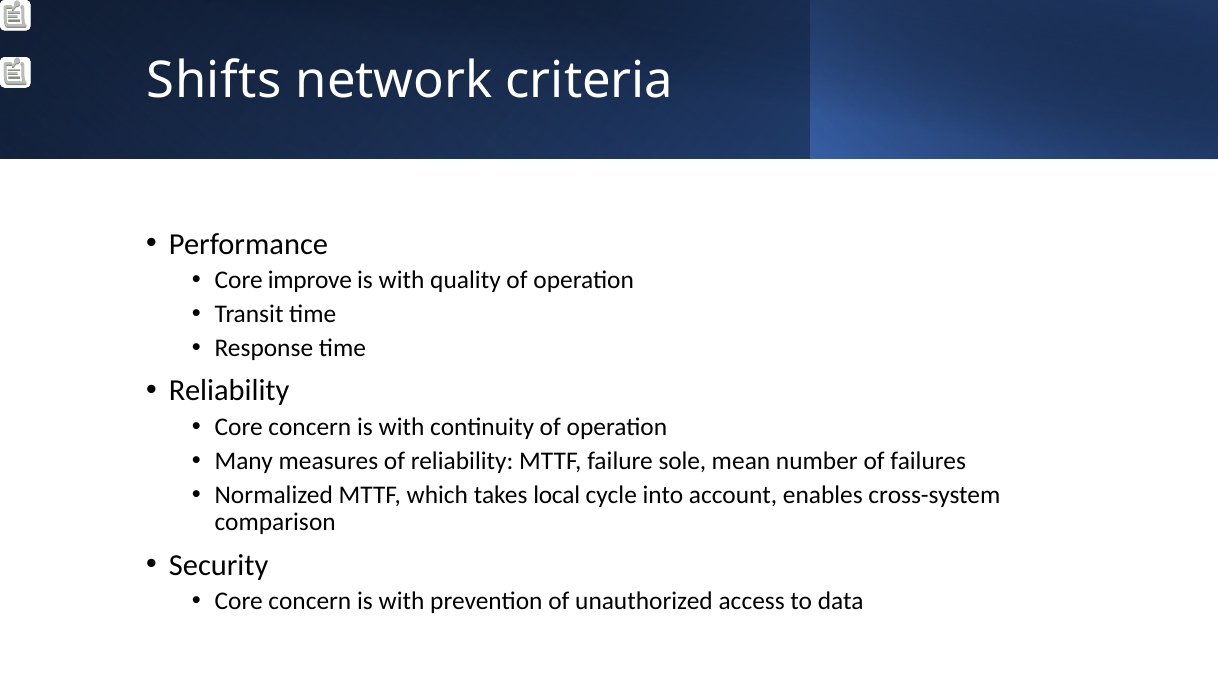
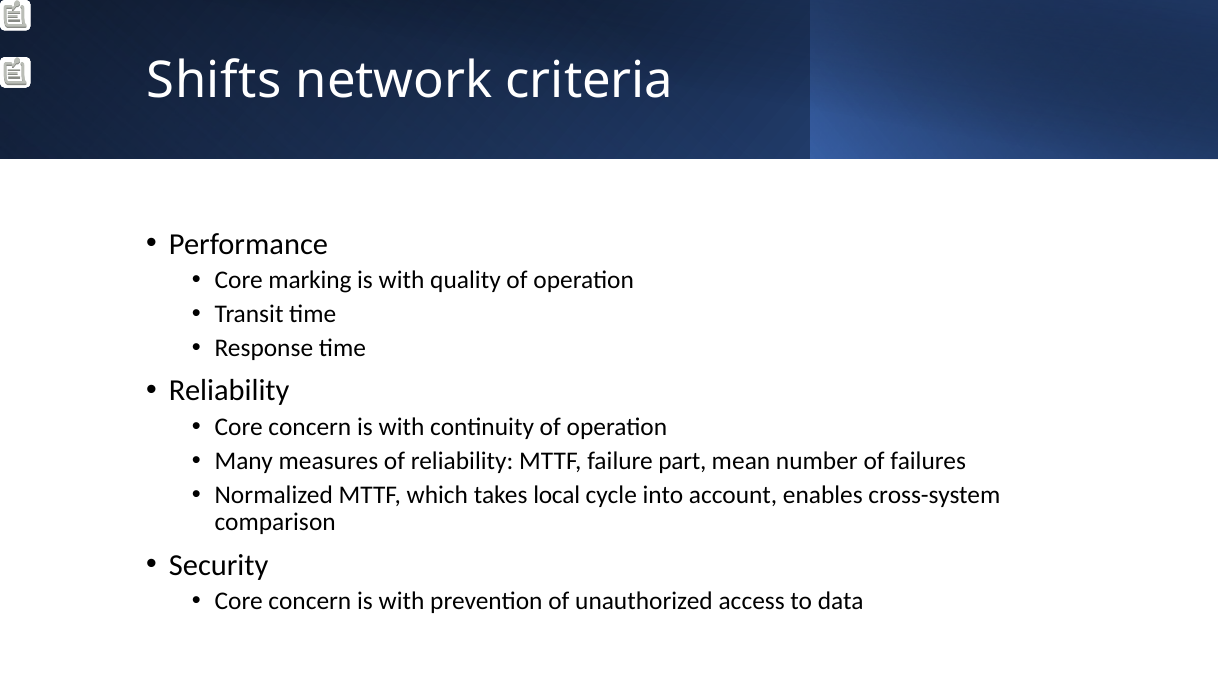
improve: improve -> marking
sole: sole -> part
